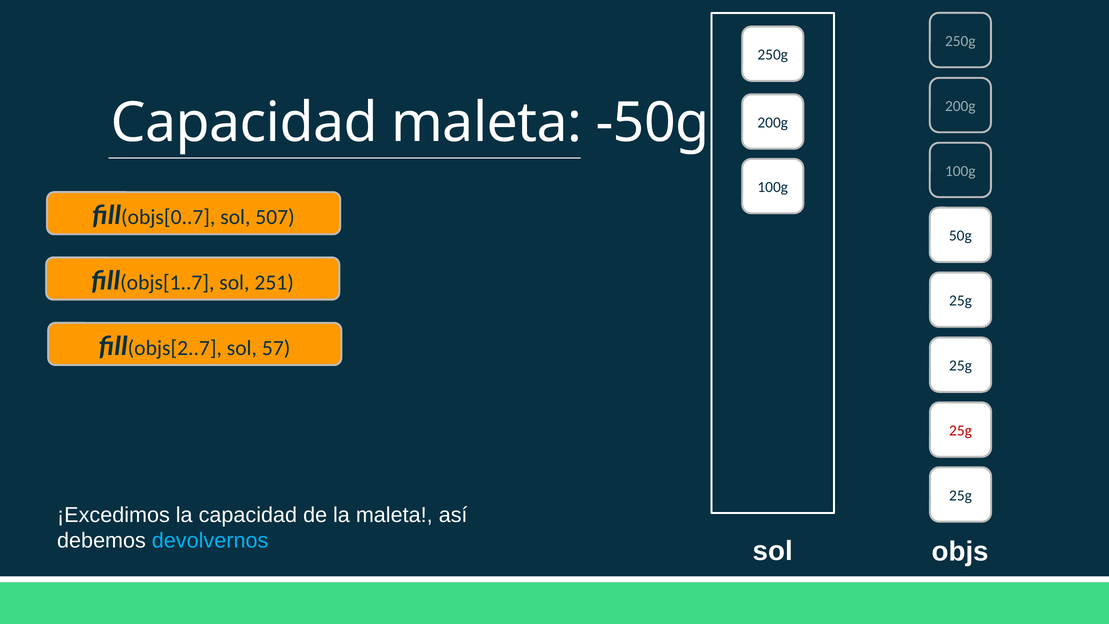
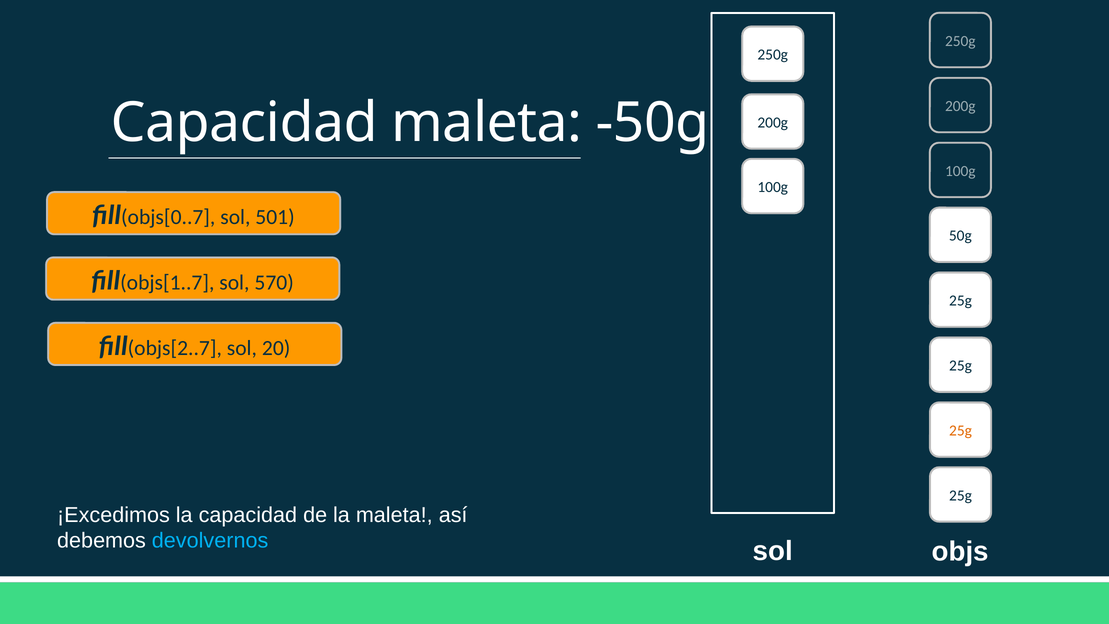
507: 507 -> 501
251: 251 -> 570
57: 57 -> 20
25g at (961, 431) colour: red -> orange
